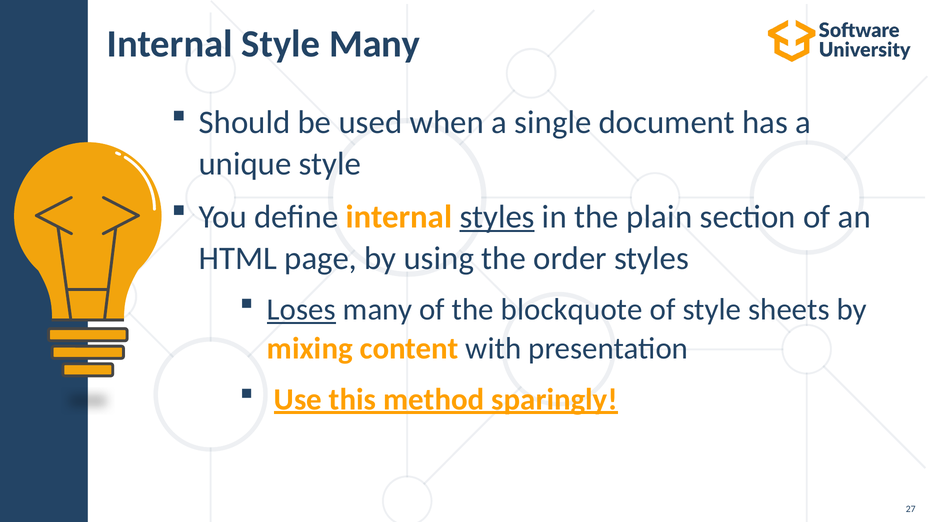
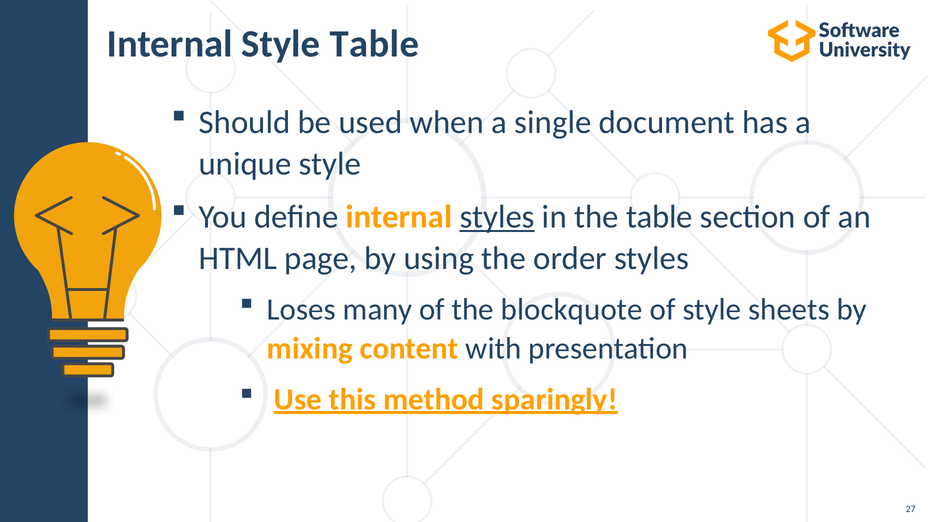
Style Many: Many -> Table
the plain: plain -> table
Loses underline: present -> none
